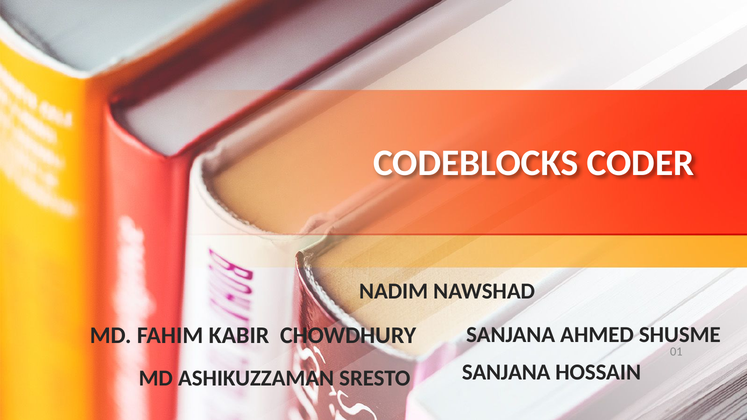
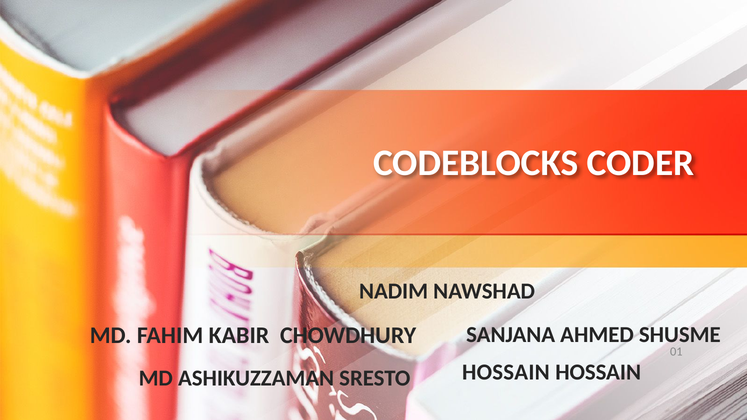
SANJANA at (506, 372): SANJANA -> HOSSAIN
